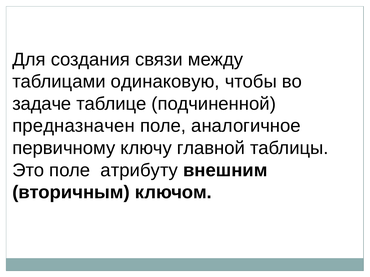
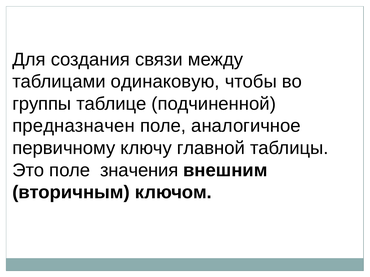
задаче: задаче -> группы
атрибуту: атрибуту -> значения
